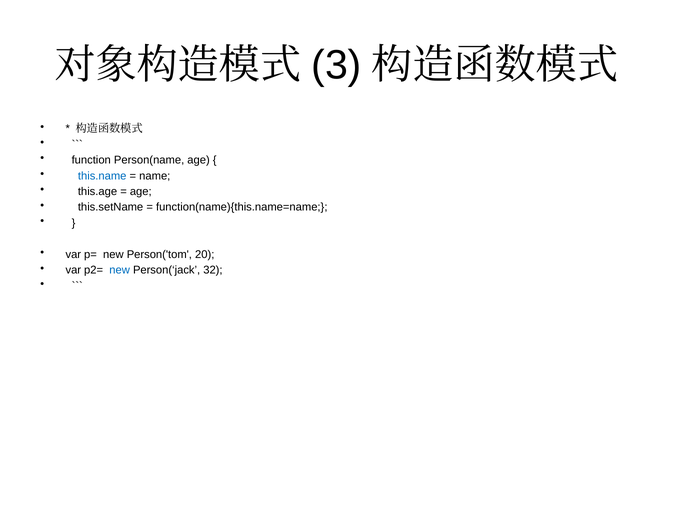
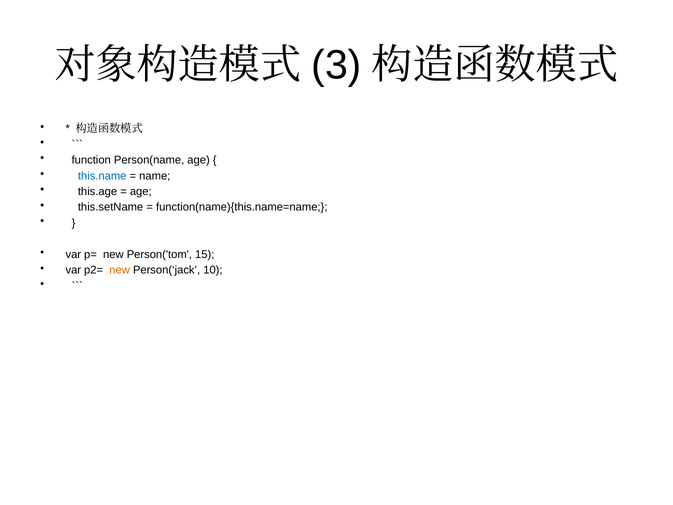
20: 20 -> 15
new at (120, 270) colour: blue -> orange
32: 32 -> 10
